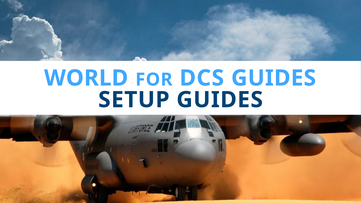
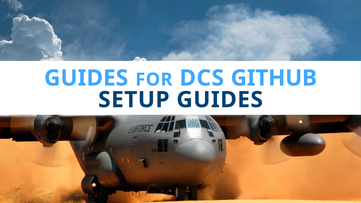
WORLD at (86, 78): WORLD -> GUIDES
DCS GUIDES: GUIDES -> GITHUB
